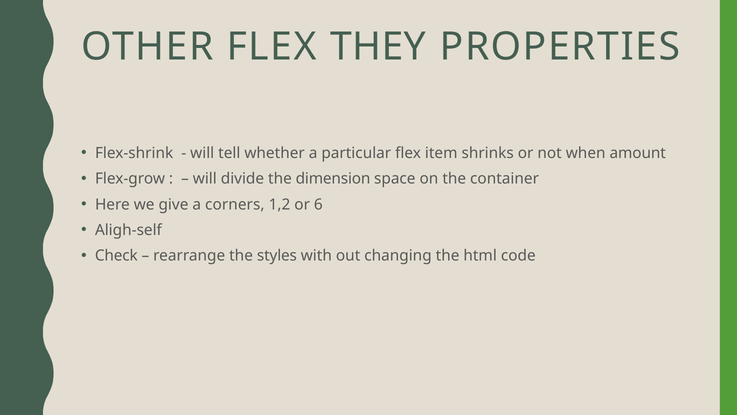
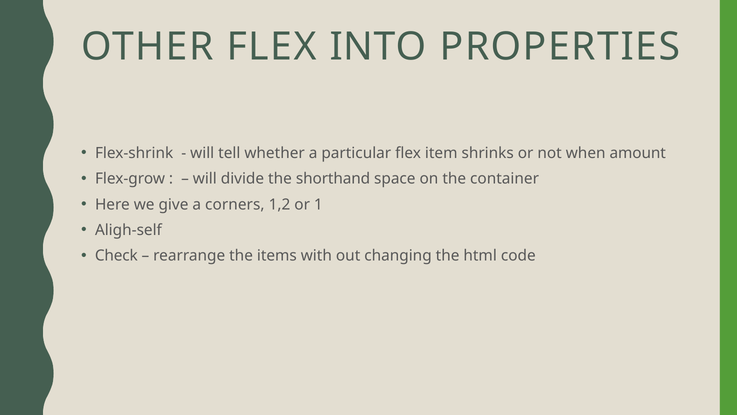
THEY: THEY -> INTO
dimension: dimension -> shorthand
6: 6 -> 1
styles: styles -> items
